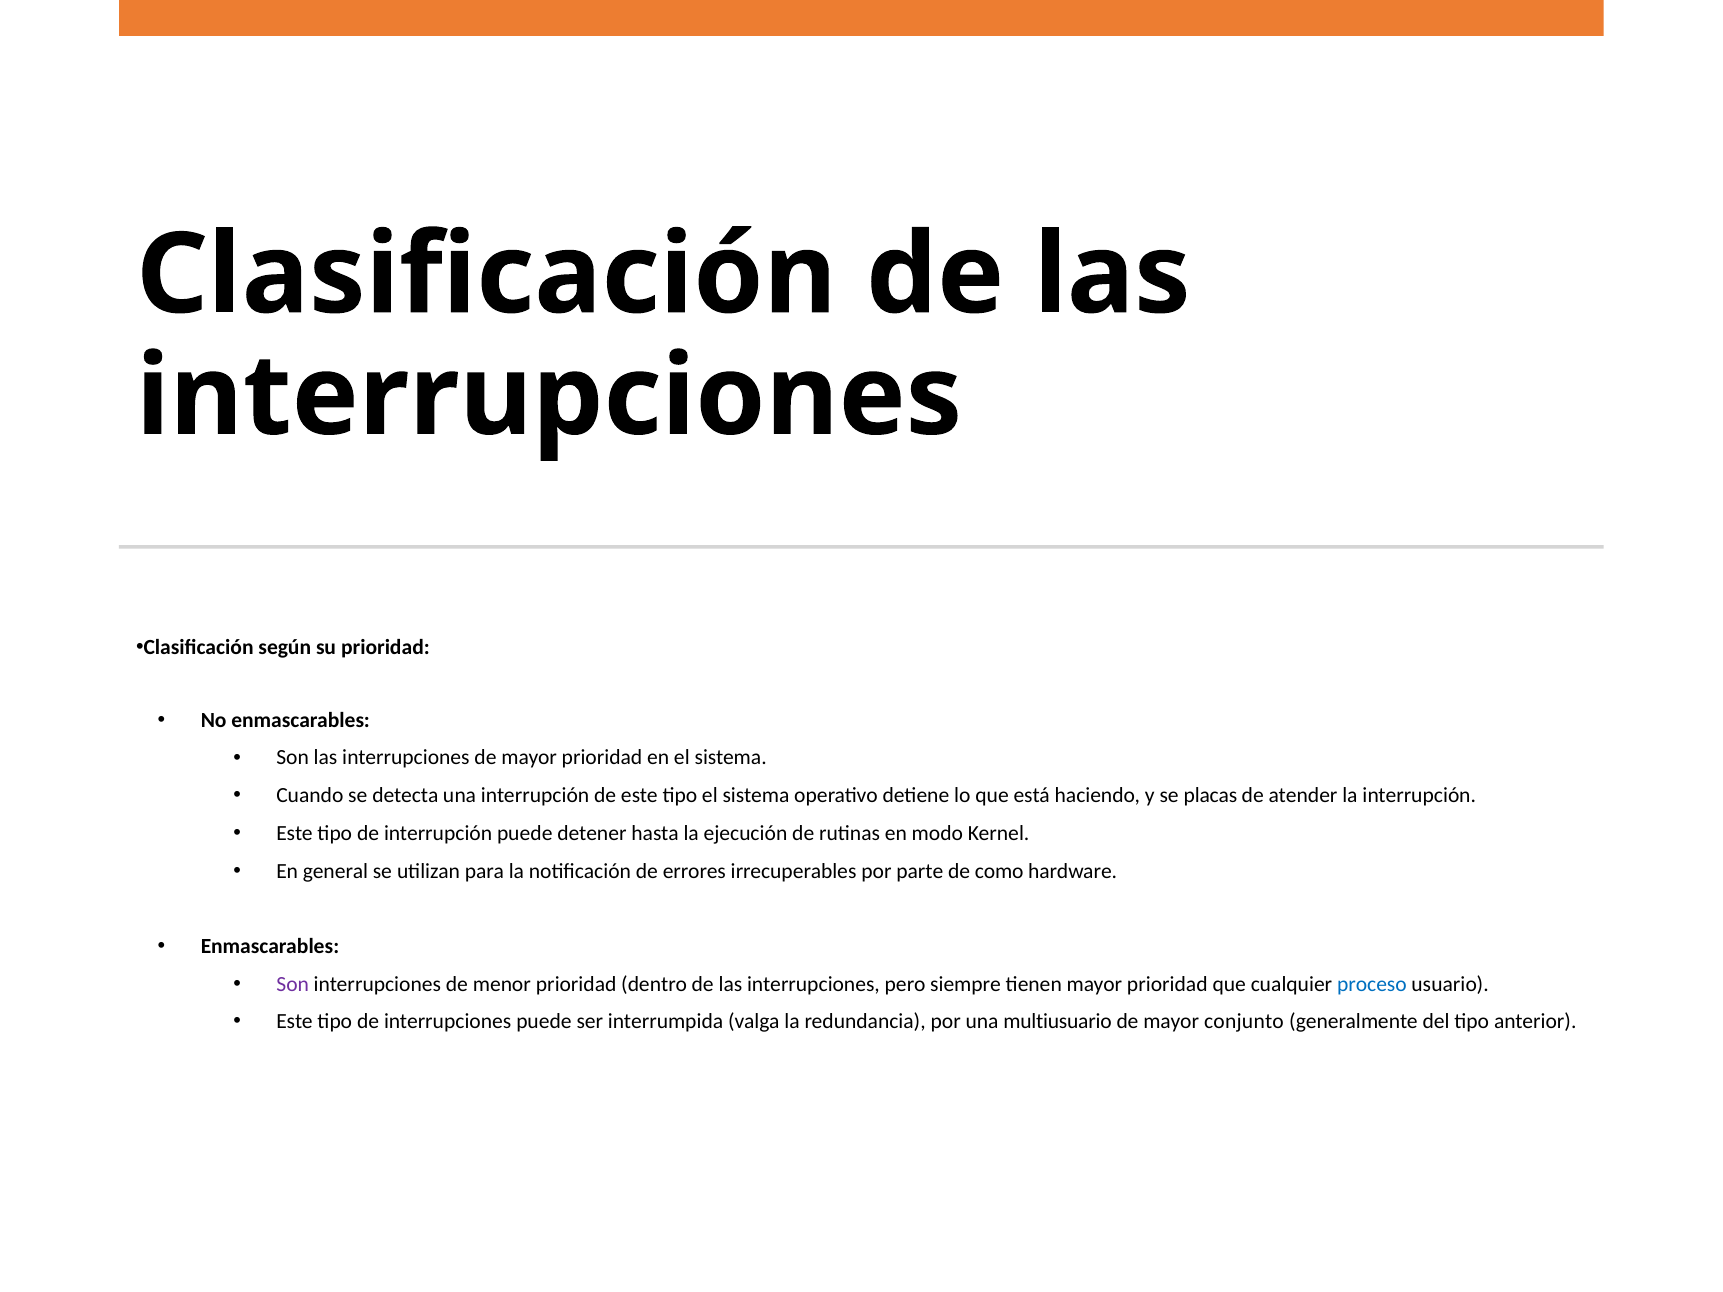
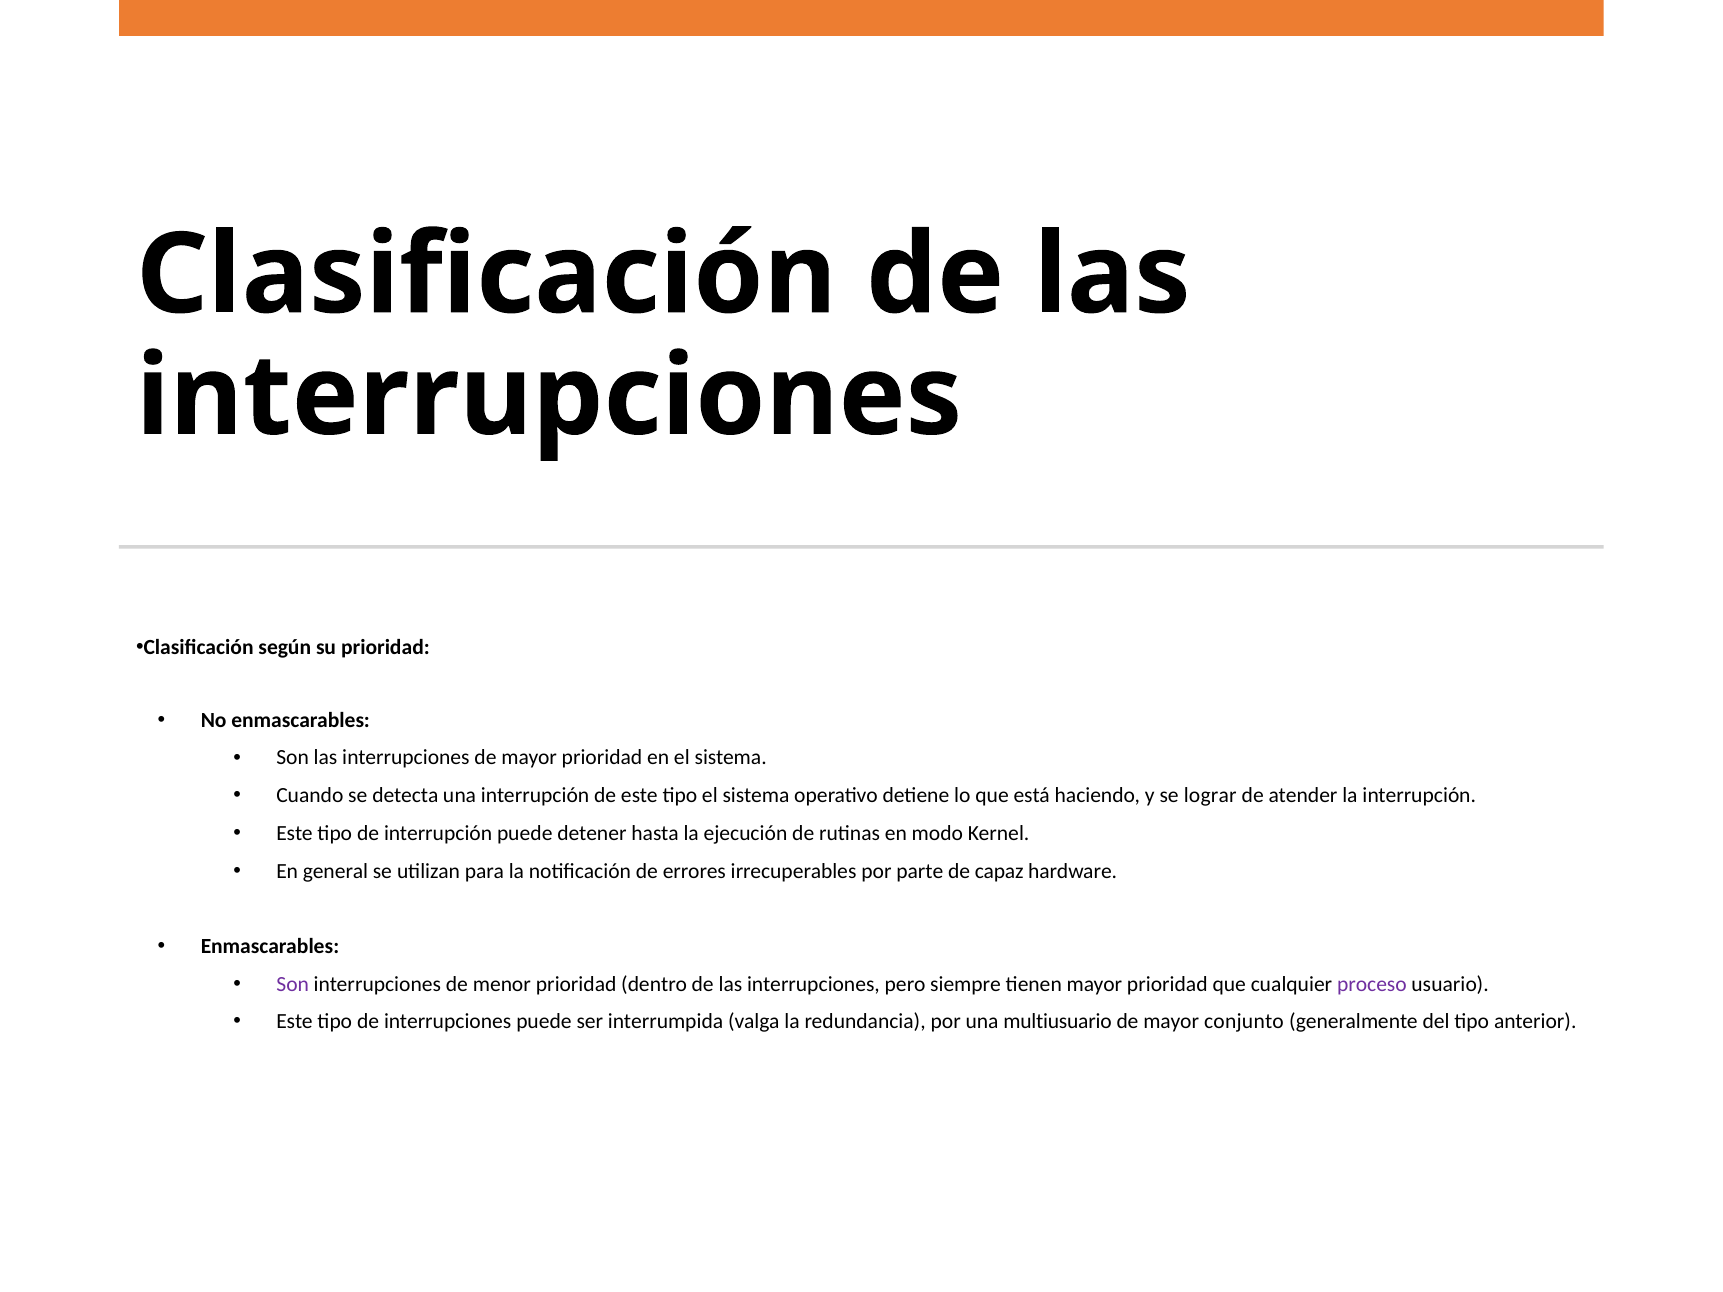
placas: placas -> lograr
como: como -> capaz
proceso colour: blue -> purple
